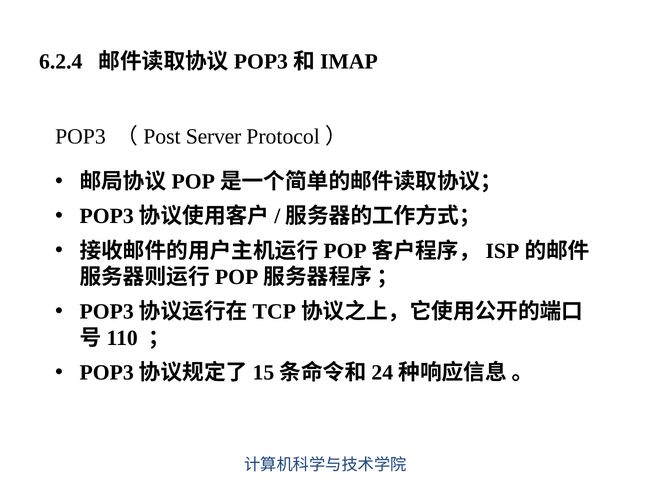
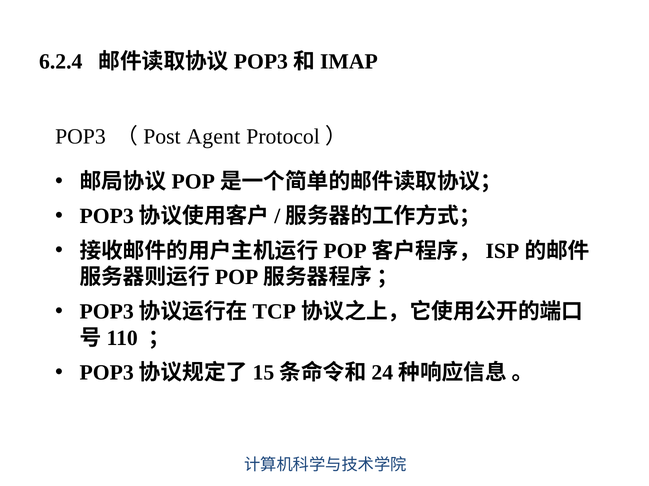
Server: Server -> Agent
